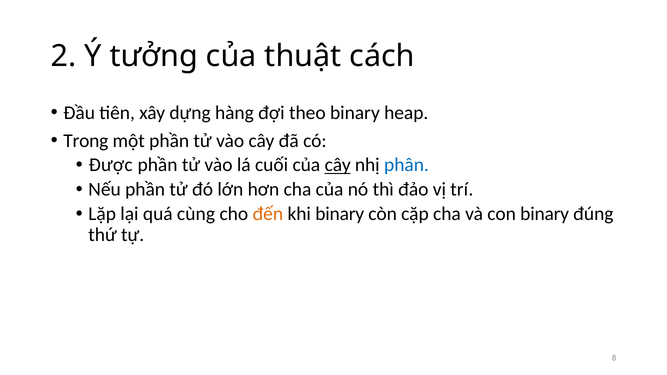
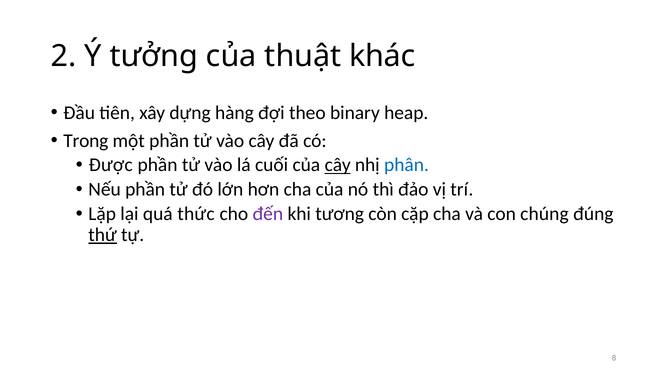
cách: cách -> khác
cùng: cùng -> thức
đến colour: orange -> purple
khi binary: binary -> tương
con binary: binary -> chúng
thứ underline: none -> present
